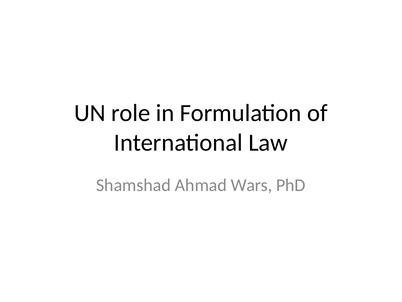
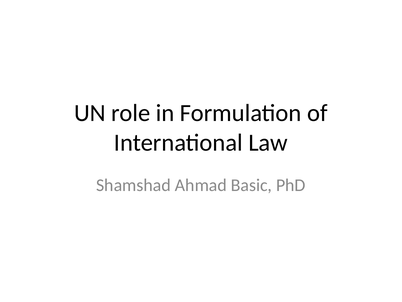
Wars: Wars -> Basic
